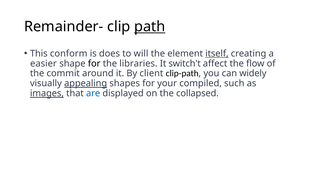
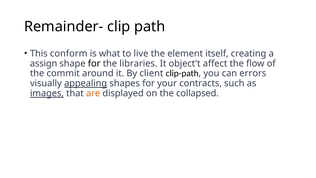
path underline: present -> none
does: does -> what
will: will -> live
itself underline: present -> none
easier: easier -> assign
switch't: switch't -> object't
widely: widely -> errors
compiled: compiled -> contracts
are colour: blue -> orange
